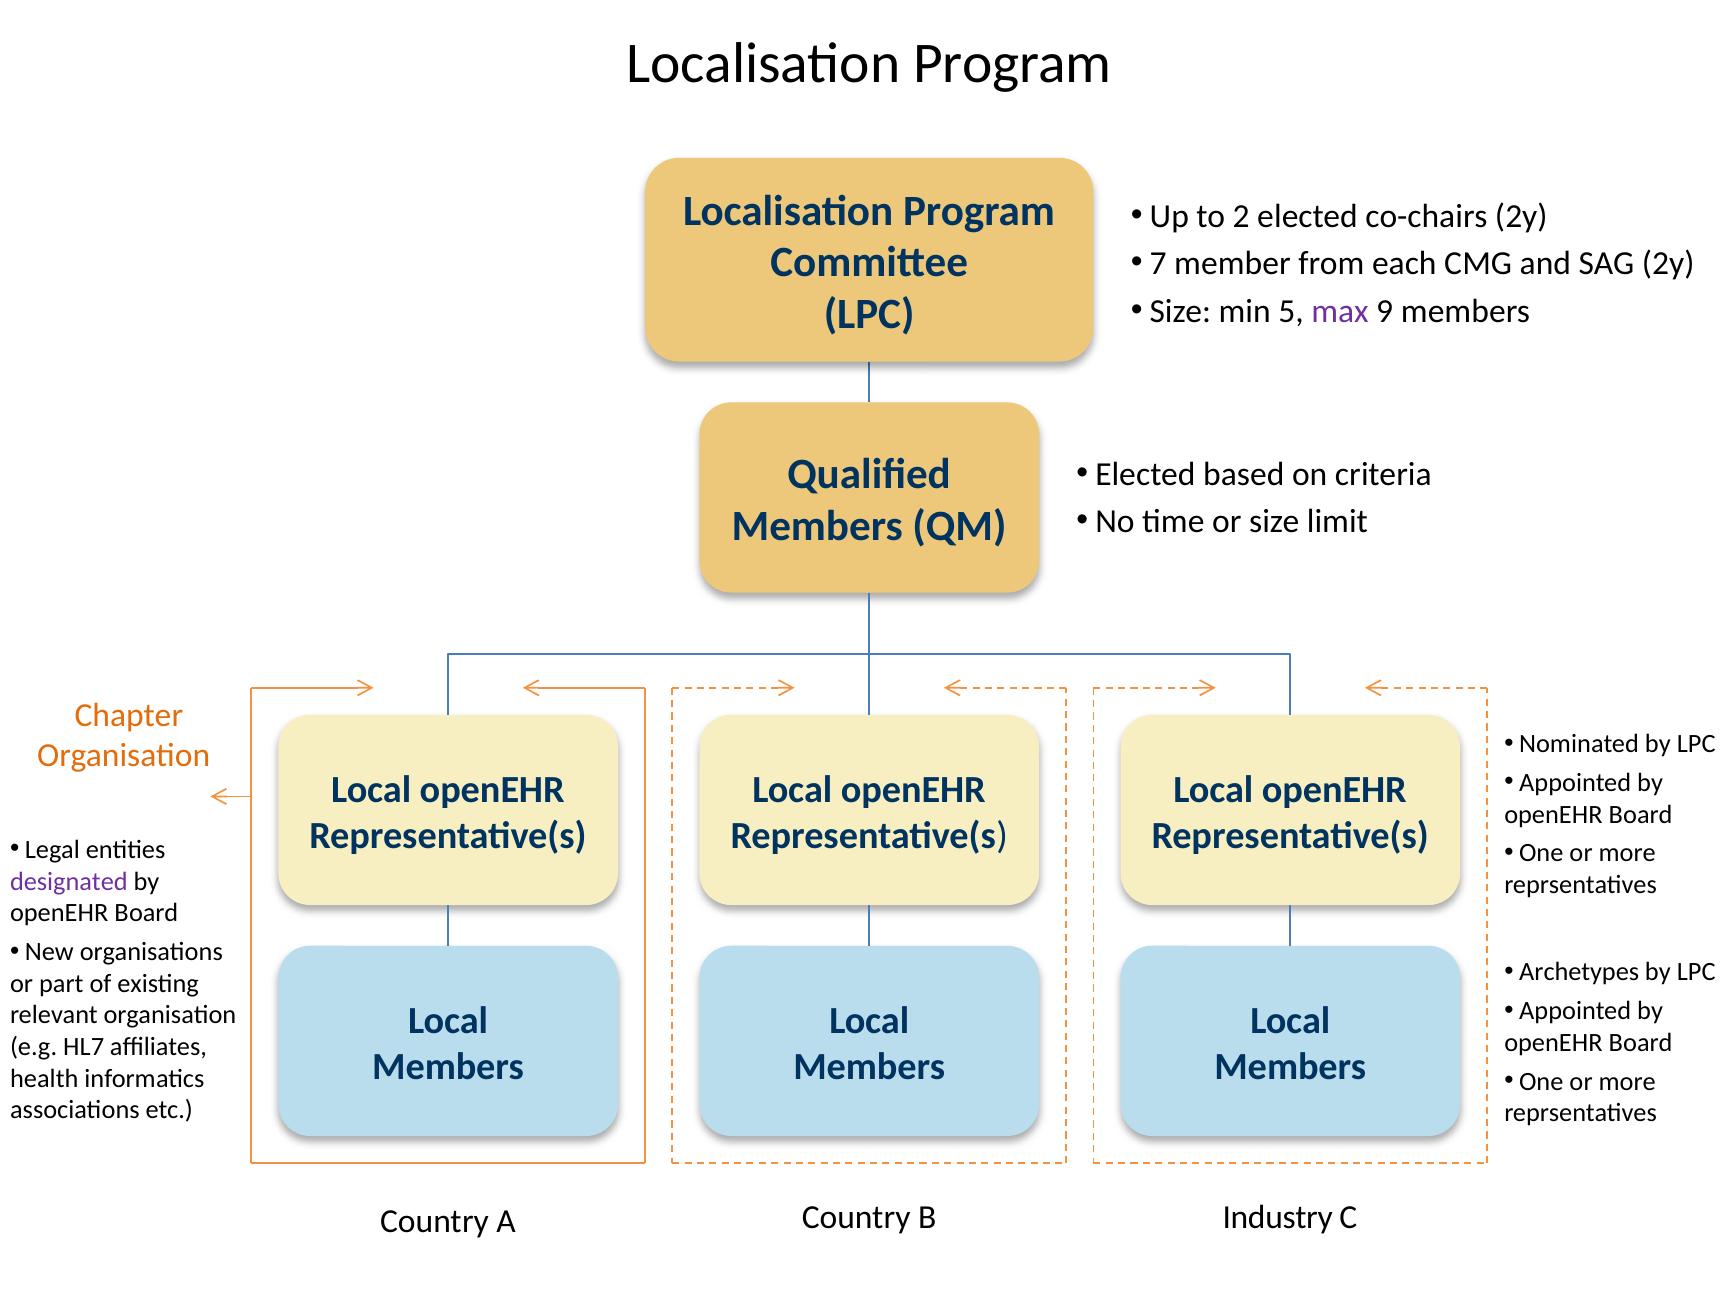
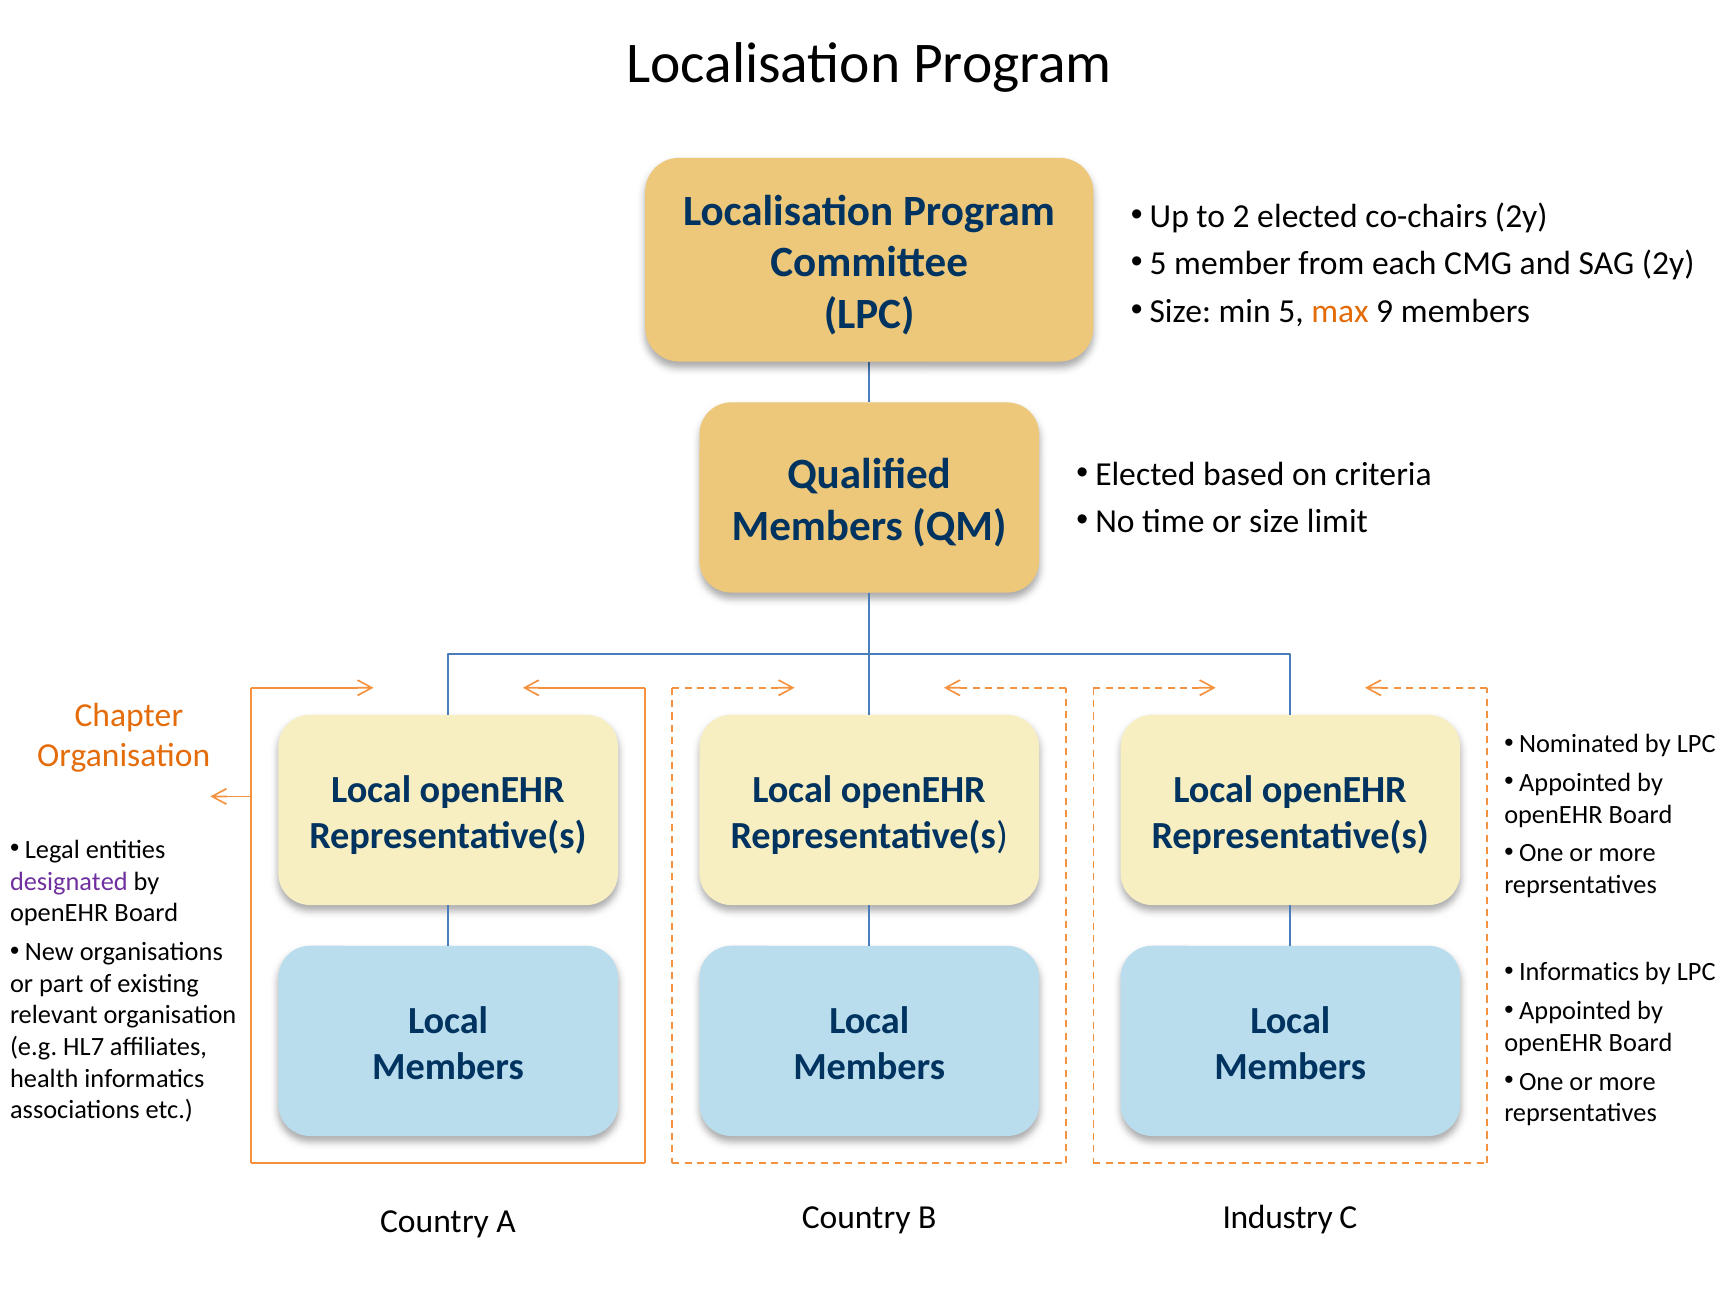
7 at (1158, 263): 7 -> 5
max colour: purple -> orange
Archetypes at (1579, 972): Archetypes -> Informatics
